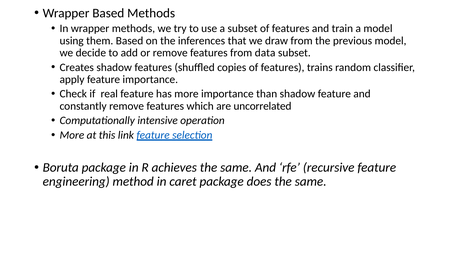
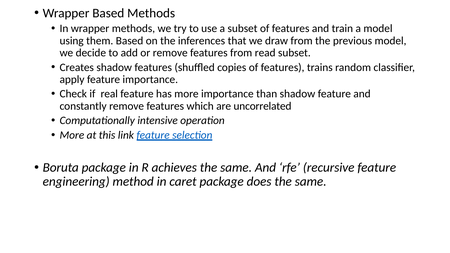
data: data -> read
